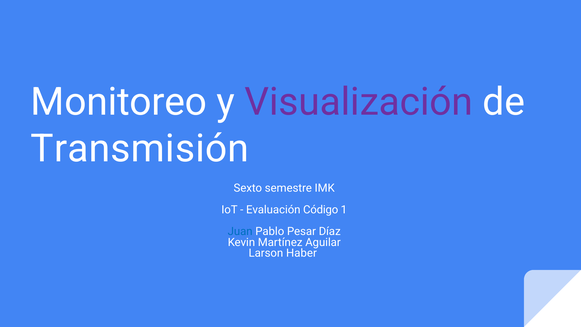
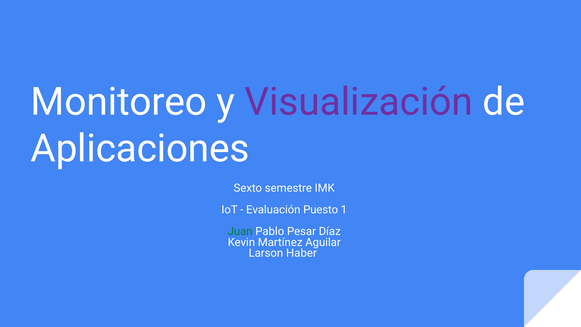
Transmisión: Transmisión -> Aplicaciones
Código: Código -> Puesto
Juan colour: blue -> green
